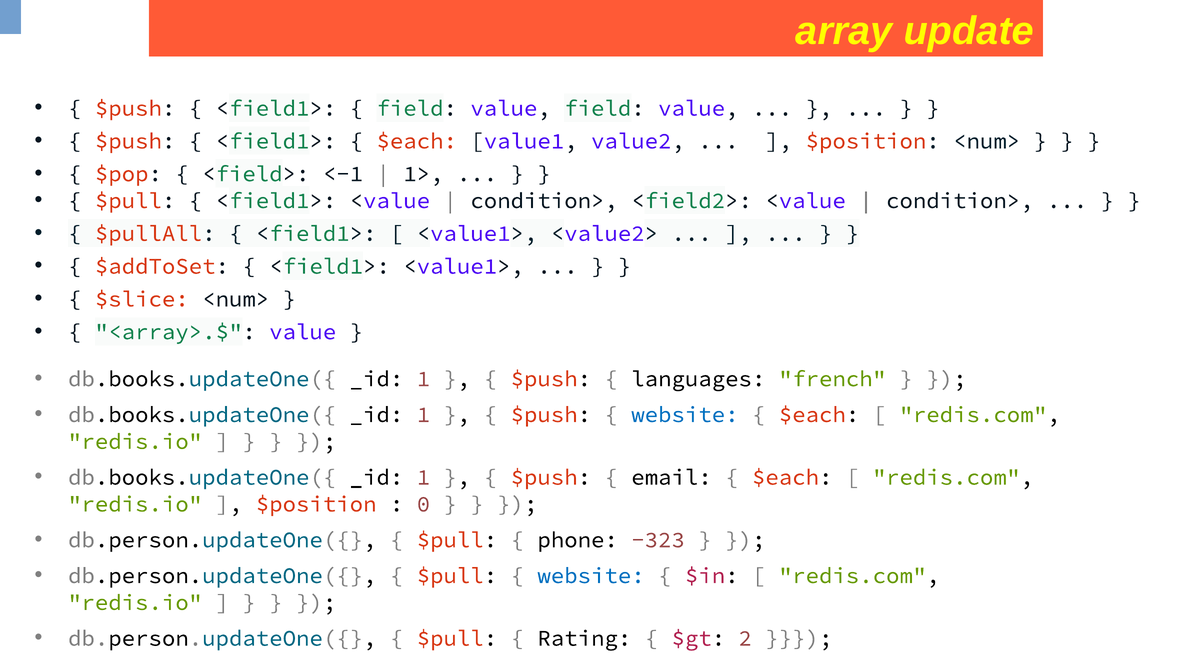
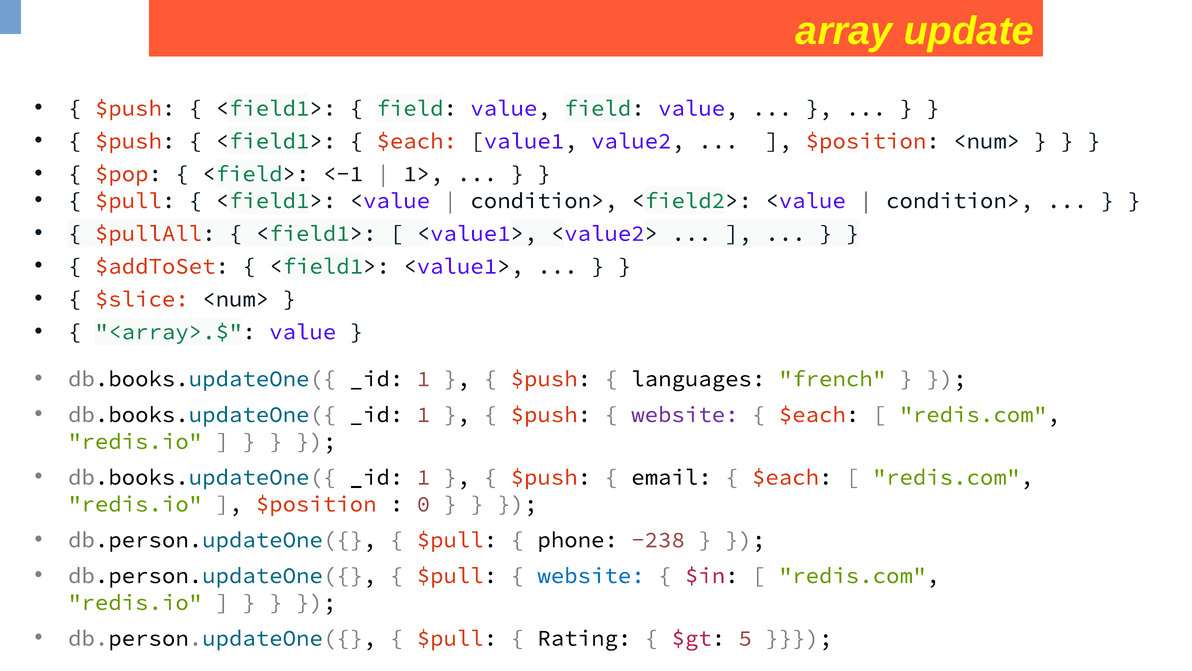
website at (685, 414) colour: blue -> purple
-323: -323 -> -238
2: 2 -> 5
